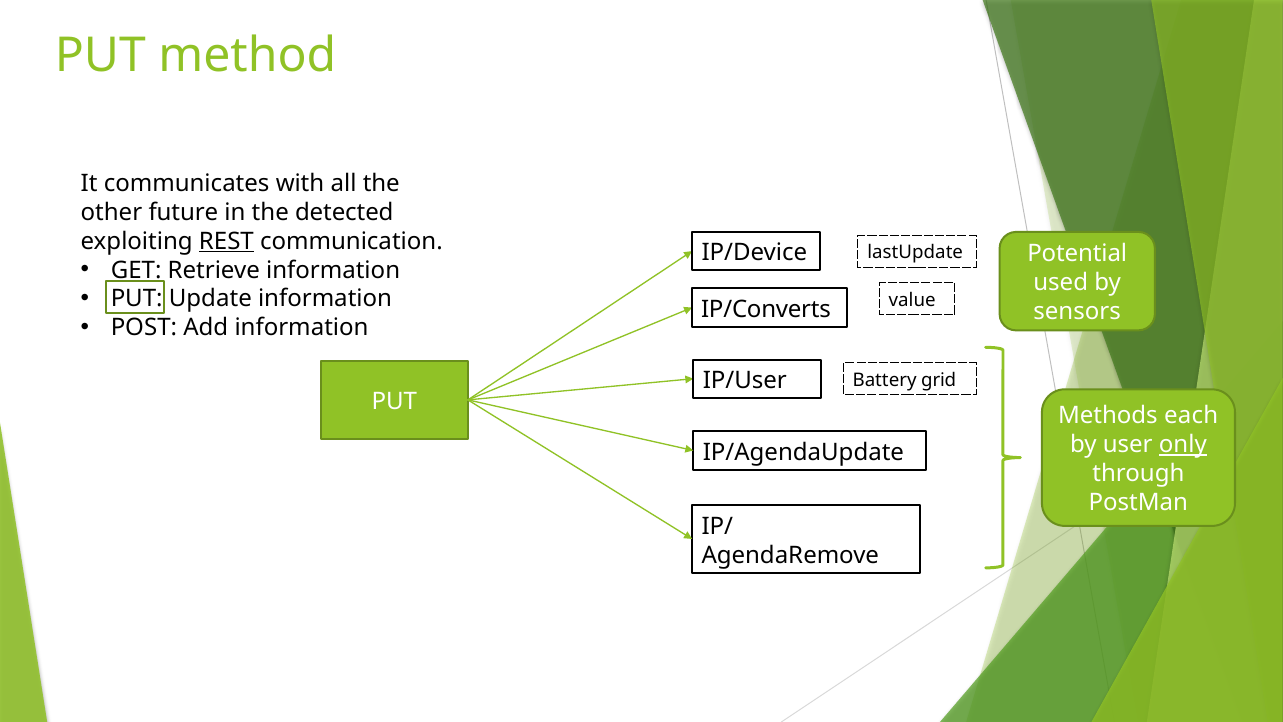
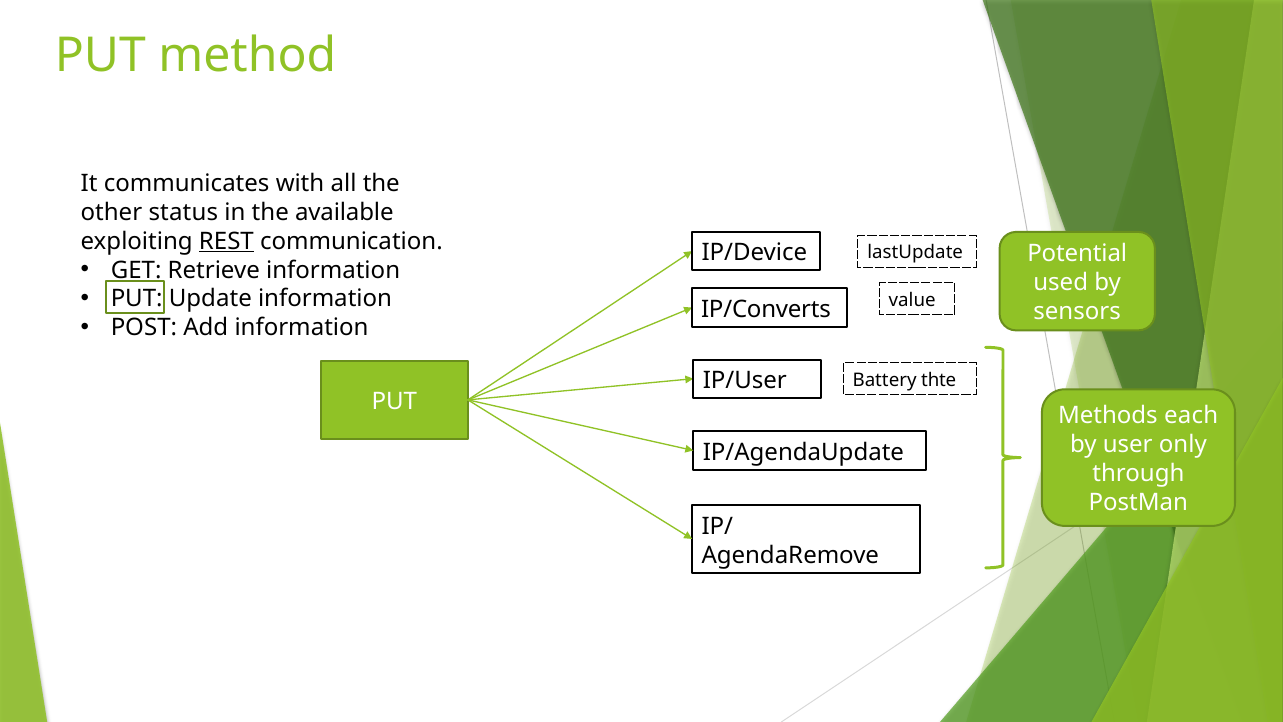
future: future -> status
detected: detected -> available
grid: grid -> thte
only underline: present -> none
